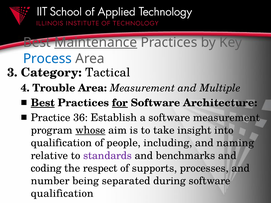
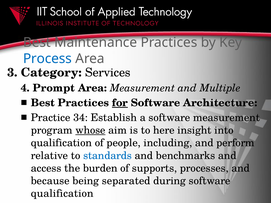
Maintenance underline: present -> none
Tactical: Tactical -> Services
Trouble: Trouble -> Prompt
Best at (43, 103) underline: present -> none
36: 36 -> 34
take: take -> here
naming: naming -> perform
standards colour: purple -> blue
coding: coding -> access
respect: respect -> burden
number: number -> because
